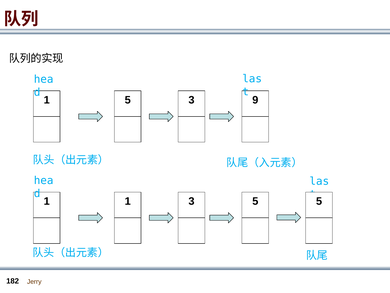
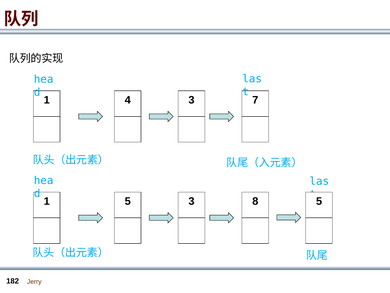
1 5: 5 -> 4
9: 9 -> 7
1 1: 1 -> 5
3 5: 5 -> 8
